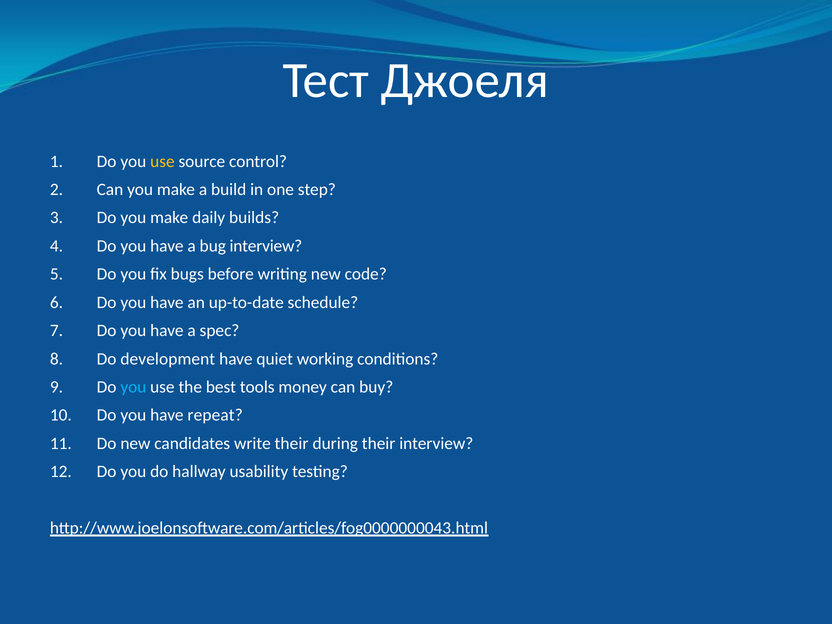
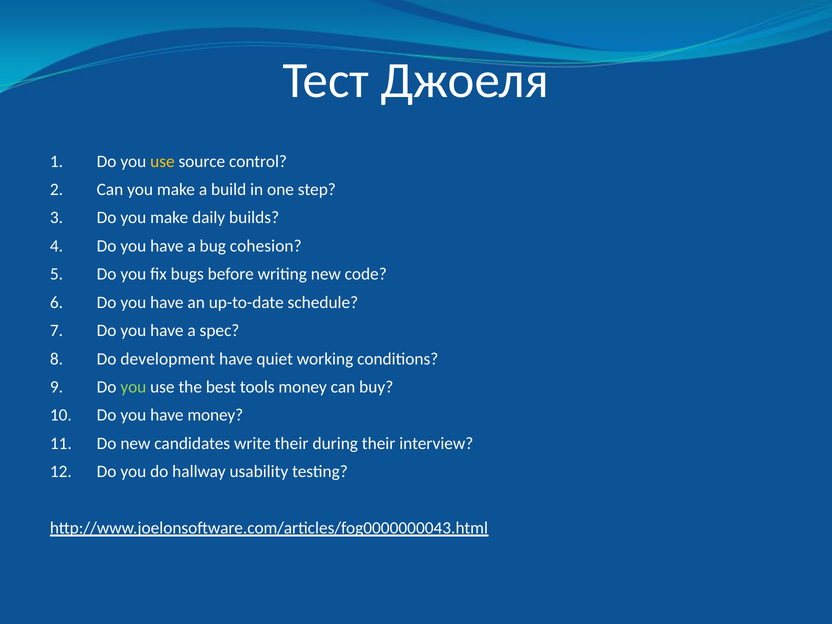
bug interview: interview -> cohesion
you at (133, 387) colour: light blue -> light green
have repeat: repeat -> money
